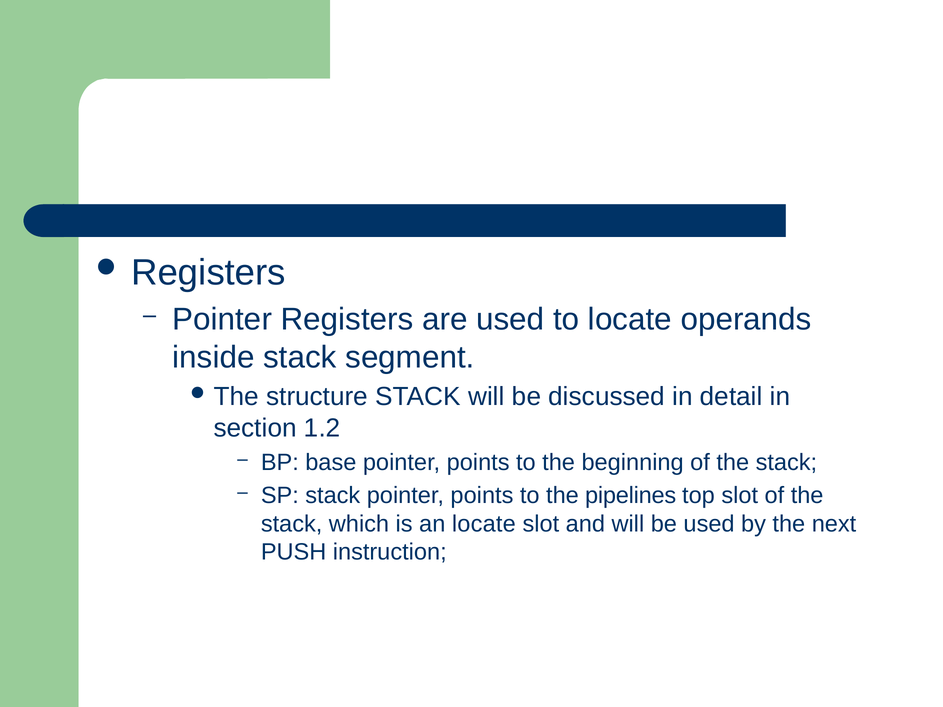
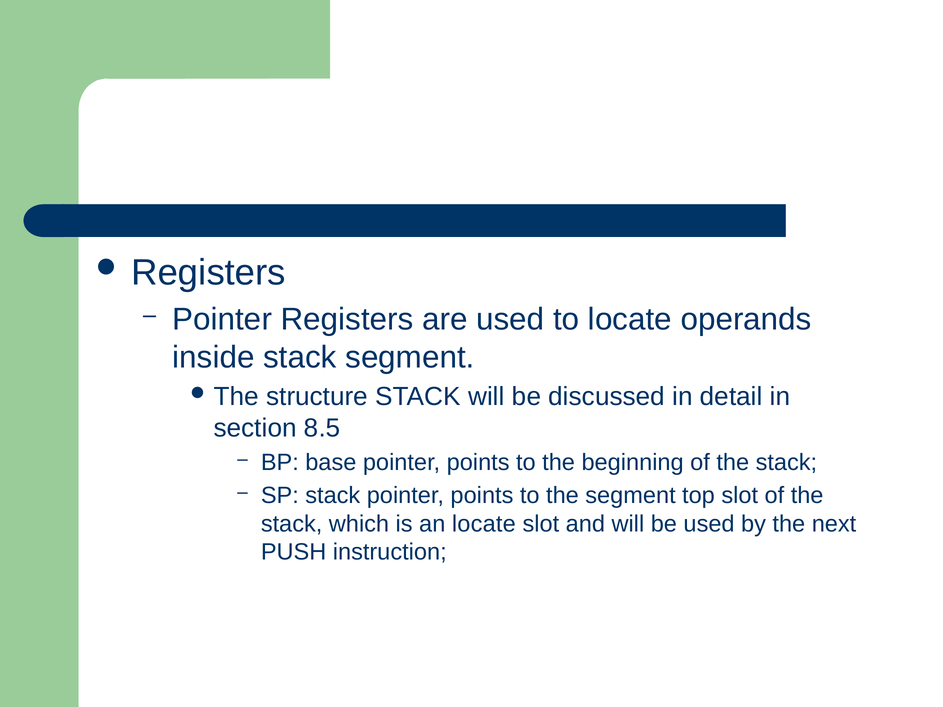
1.2: 1.2 -> 8.5
the pipelines: pipelines -> segment
